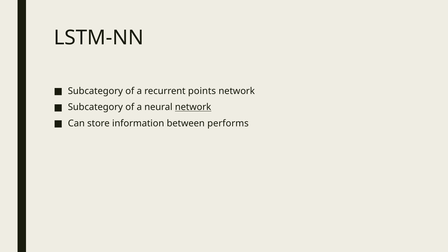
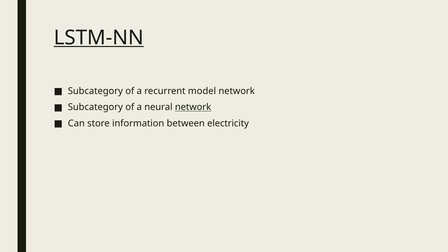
LSTM-NN underline: none -> present
points: points -> model
performs: performs -> electricity
